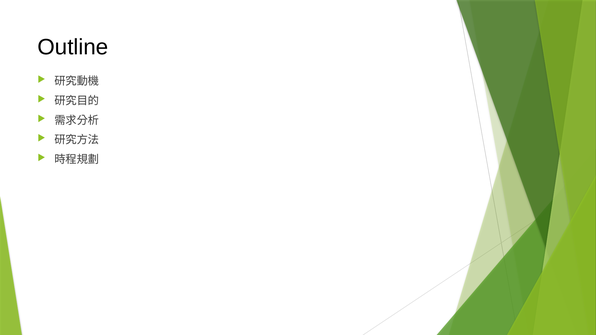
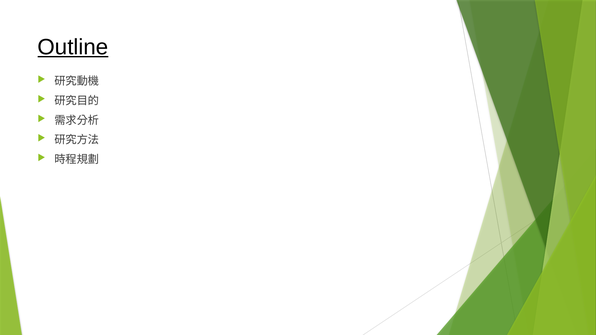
Outline underline: none -> present
